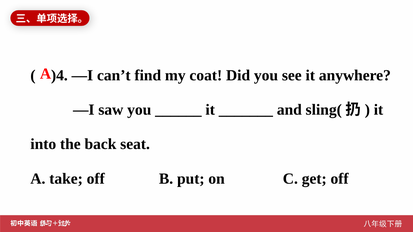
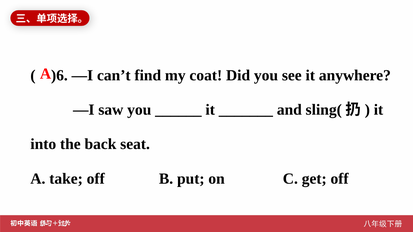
)4: )4 -> )6
